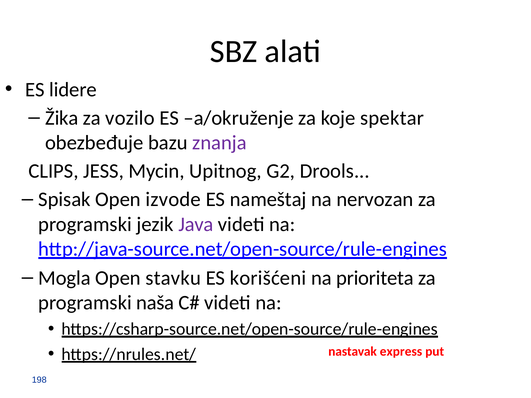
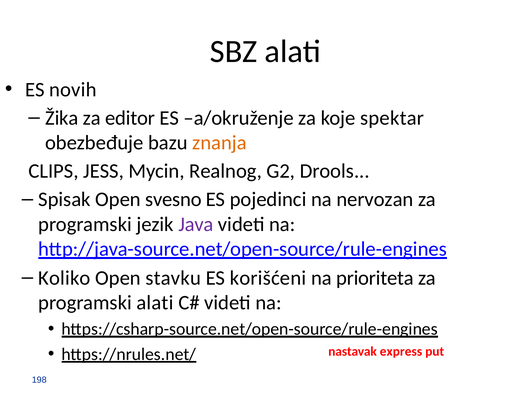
lidere: lidere -> novih
vozilo: vozilo -> editor
znanja colour: purple -> orange
Upitnog: Upitnog -> Realnog
izvode: izvode -> svesno
nameštaj: nameštaj -> pojedinci
Mogla: Mogla -> Koliko
programski naša: naša -> alati
